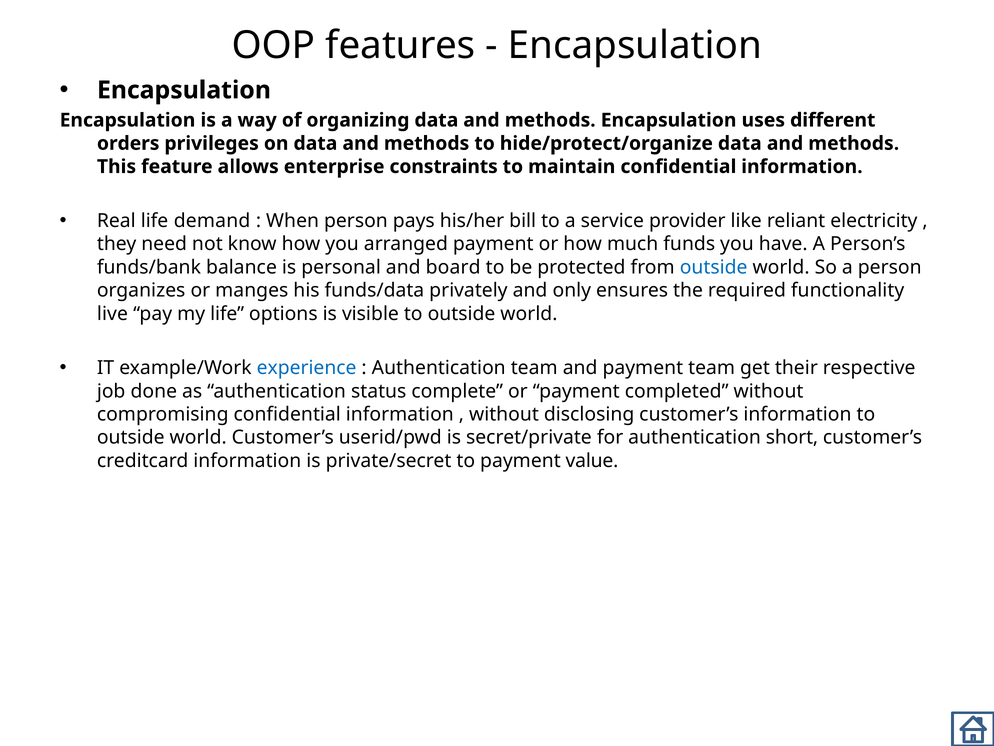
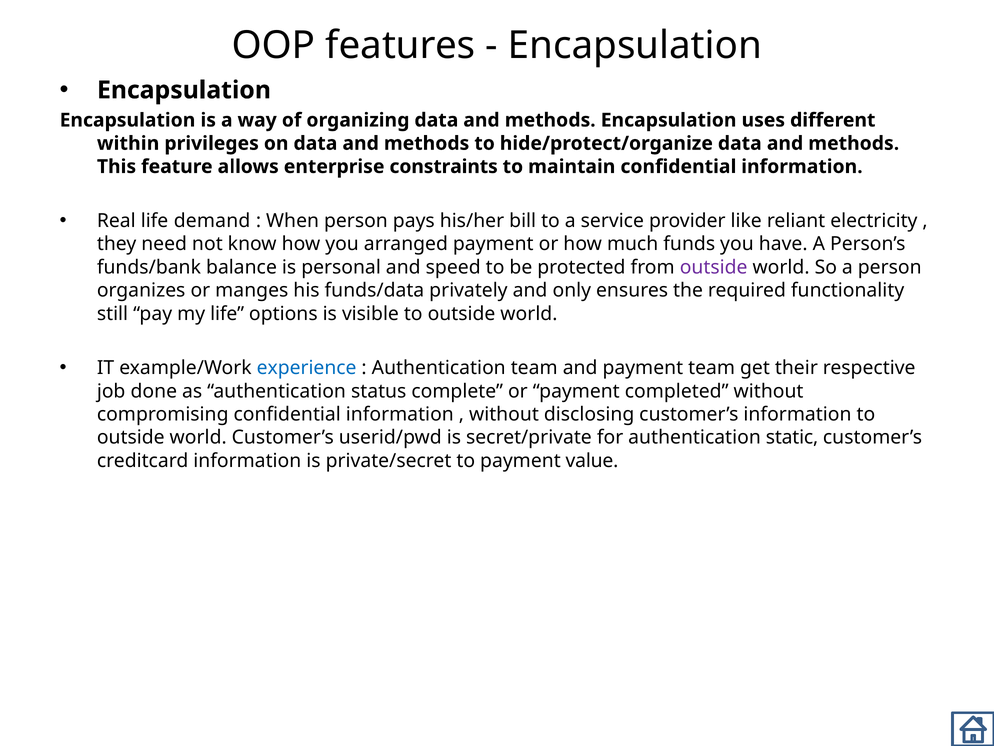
orders: orders -> within
board: board -> speed
outside at (714, 267) colour: blue -> purple
live: live -> still
short: short -> static
